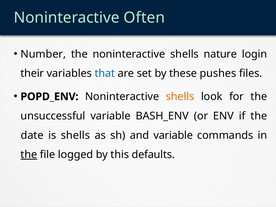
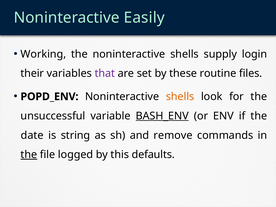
Often: Often -> Easily
Number: Number -> Working
nature: nature -> supply
that colour: blue -> purple
pushes: pushes -> routine
BASH_ENV underline: none -> present
is shells: shells -> string
and variable: variable -> remove
